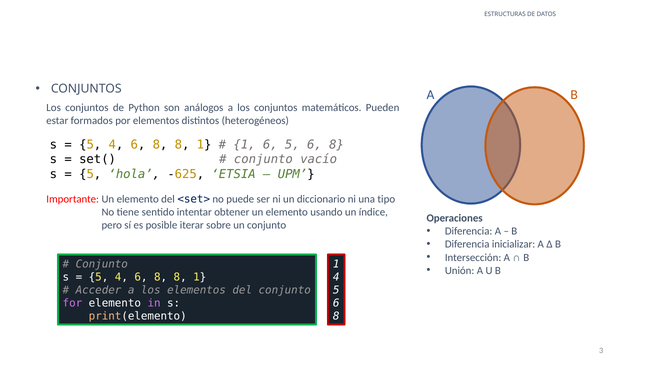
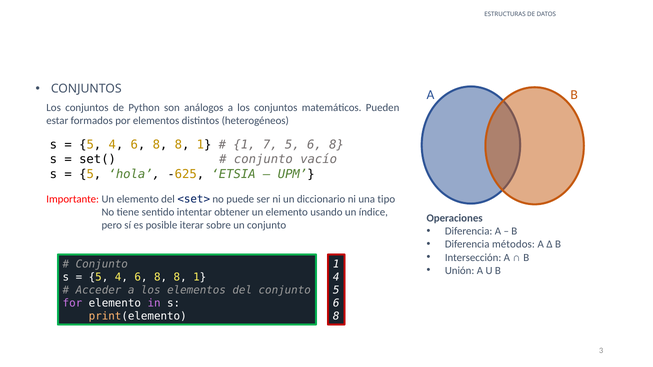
1 6: 6 -> 7
inicializar: inicializar -> métodos
